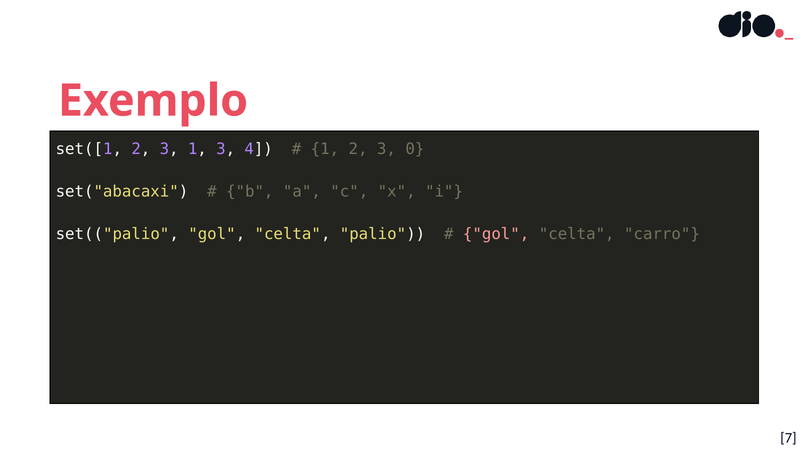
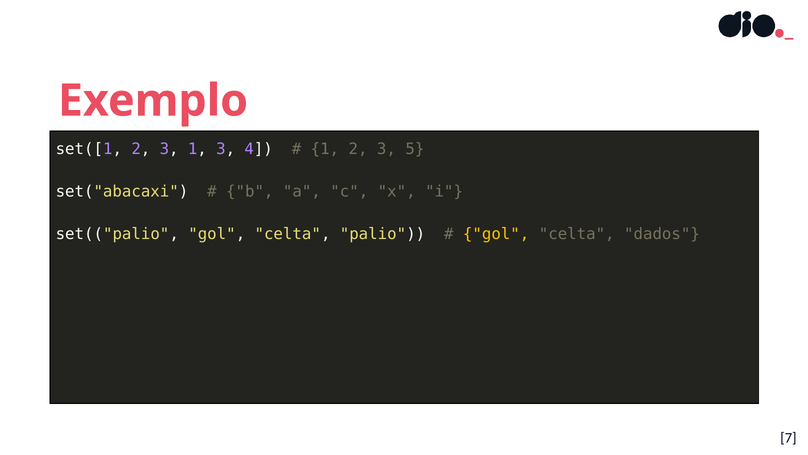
0: 0 -> 5
gol at (496, 234) colour: pink -> yellow
carro: carro -> dados
